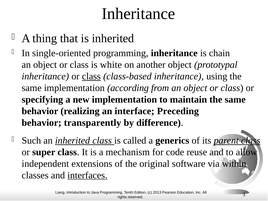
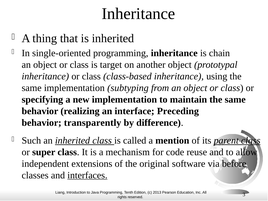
white: white -> target
class at (91, 76) underline: present -> none
according: according -> subtyping
generics: generics -> mention
within: within -> before
